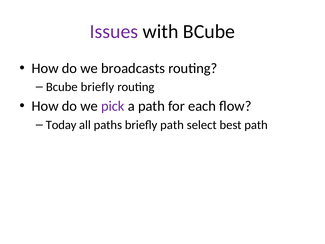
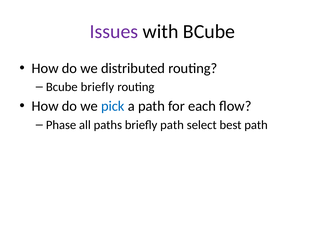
broadcasts: broadcasts -> distributed
pick colour: purple -> blue
Today: Today -> Phase
